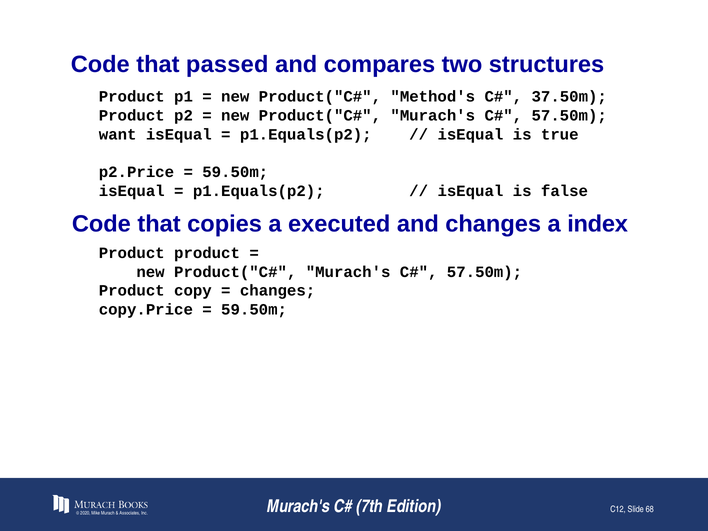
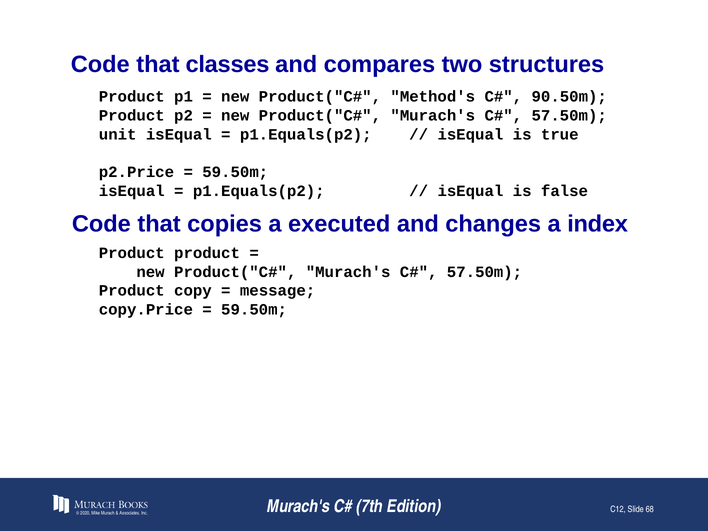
passed: passed -> classes
37.50m: 37.50m -> 90.50m
want: want -> unit
changes at (278, 291): changes -> message
